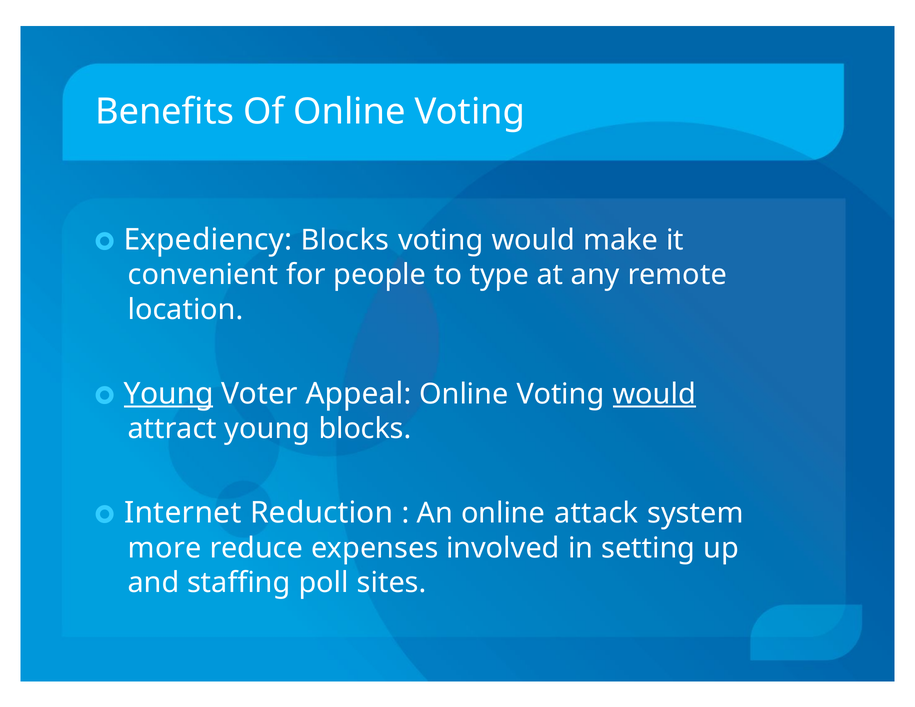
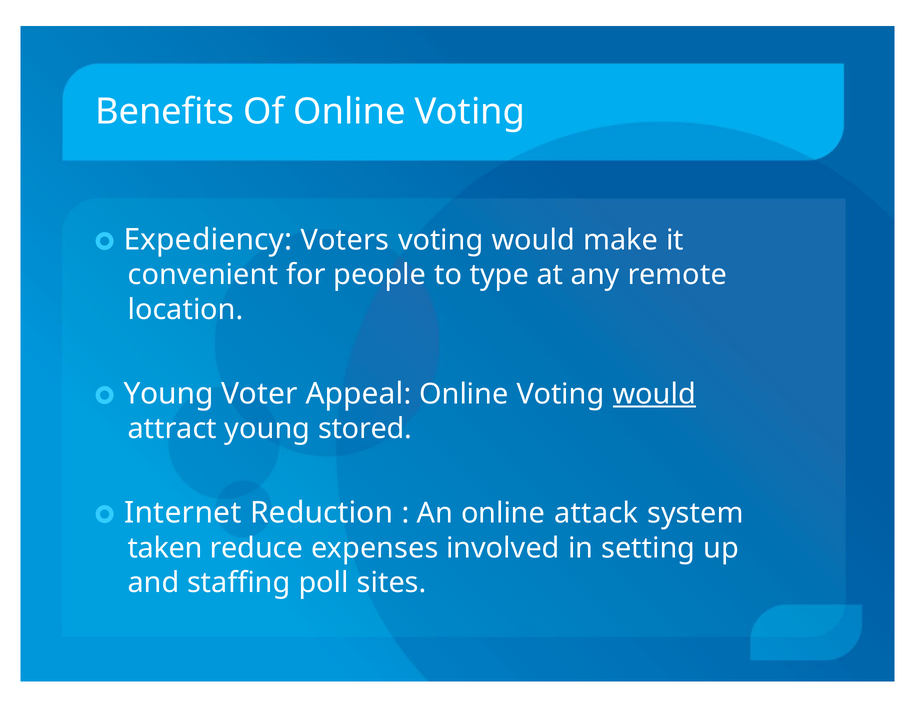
Expediency Blocks: Blocks -> Voters
Young at (169, 394) underline: present -> none
young blocks: blocks -> stored
more: more -> taken
